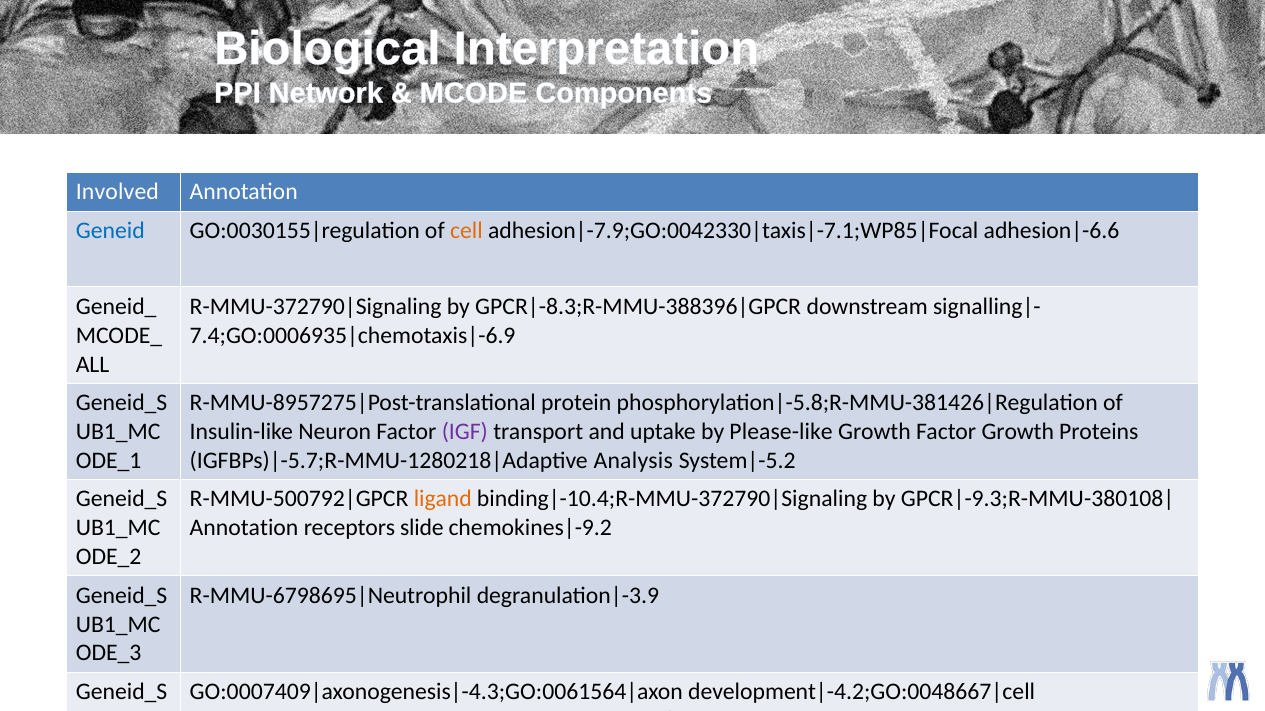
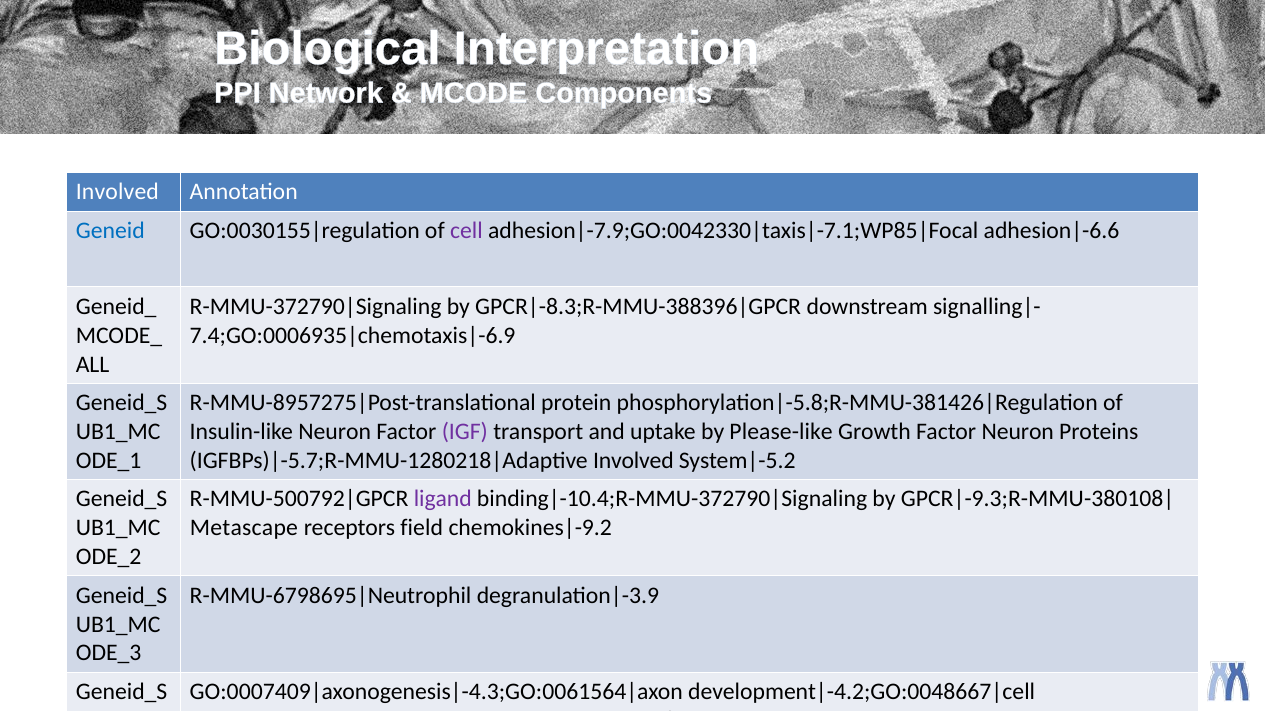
cell colour: orange -> purple
Factor Growth: Growth -> Neuron
Analysis at (633, 461): Analysis -> Involved
ligand colour: orange -> purple
Annotation at (244, 528): Annotation -> Metascape
slide: slide -> field
